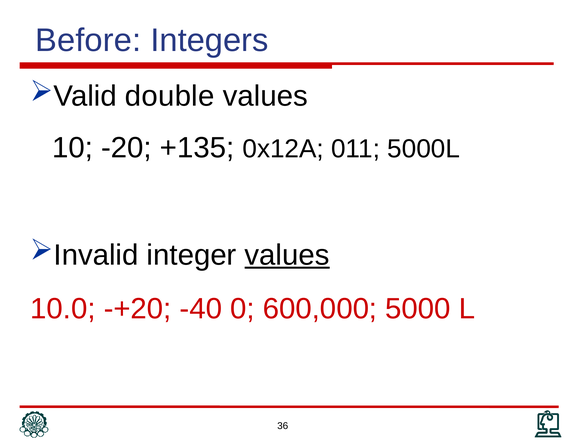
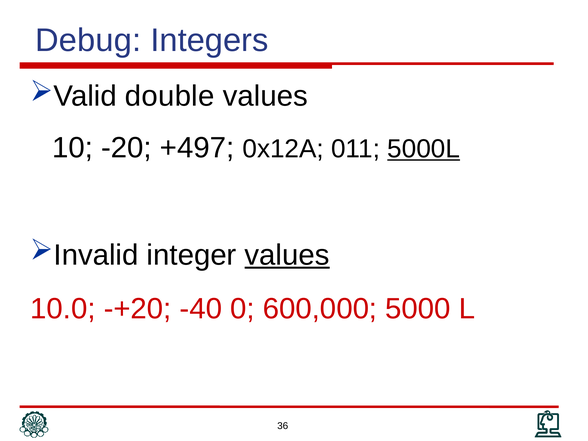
Before: Before -> Debug
+135: +135 -> +497
5000L underline: none -> present
